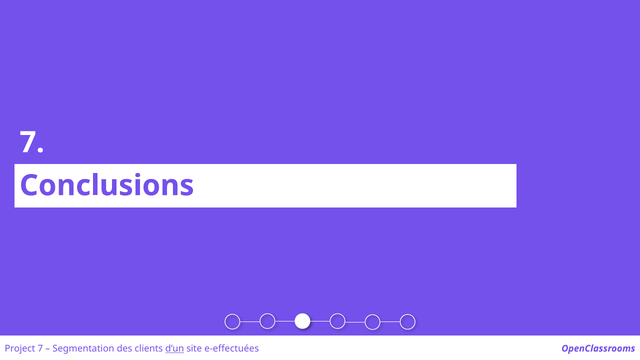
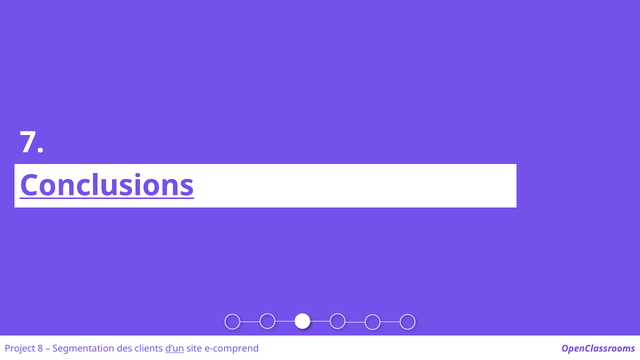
Conclusions underline: none -> present
Project 7: 7 -> 8
e-effectuées: e-effectuées -> e-comprend
